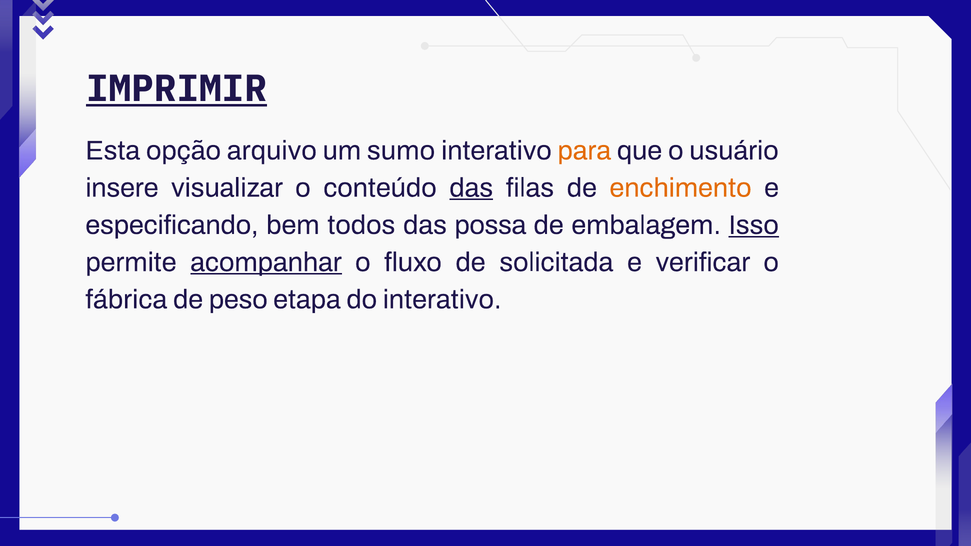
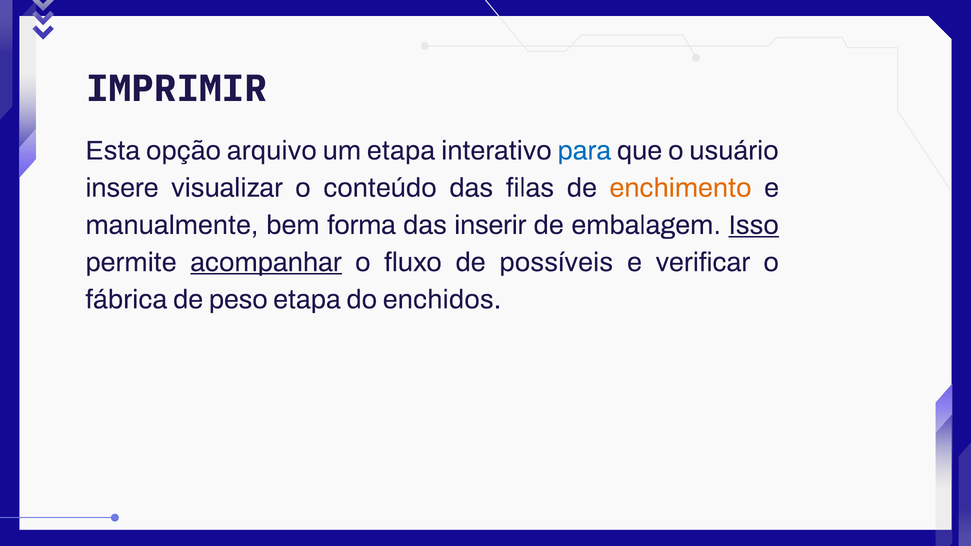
IMPRIMIR underline: present -> none
um sumo: sumo -> etapa
para colour: orange -> blue
das at (471, 188) underline: present -> none
especificando: especificando -> manualmente
todos: todos -> forma
possa: possa -> inserir
solicitada: solicitada -> possíveis
do interativo: interativo -> enchidos
